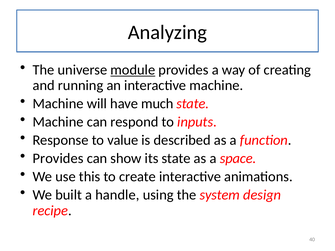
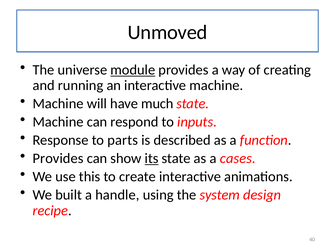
Analyzing: Analyzing -> Unmoved
value: value -> parts
its underline: none -> present
space: space -> cases
